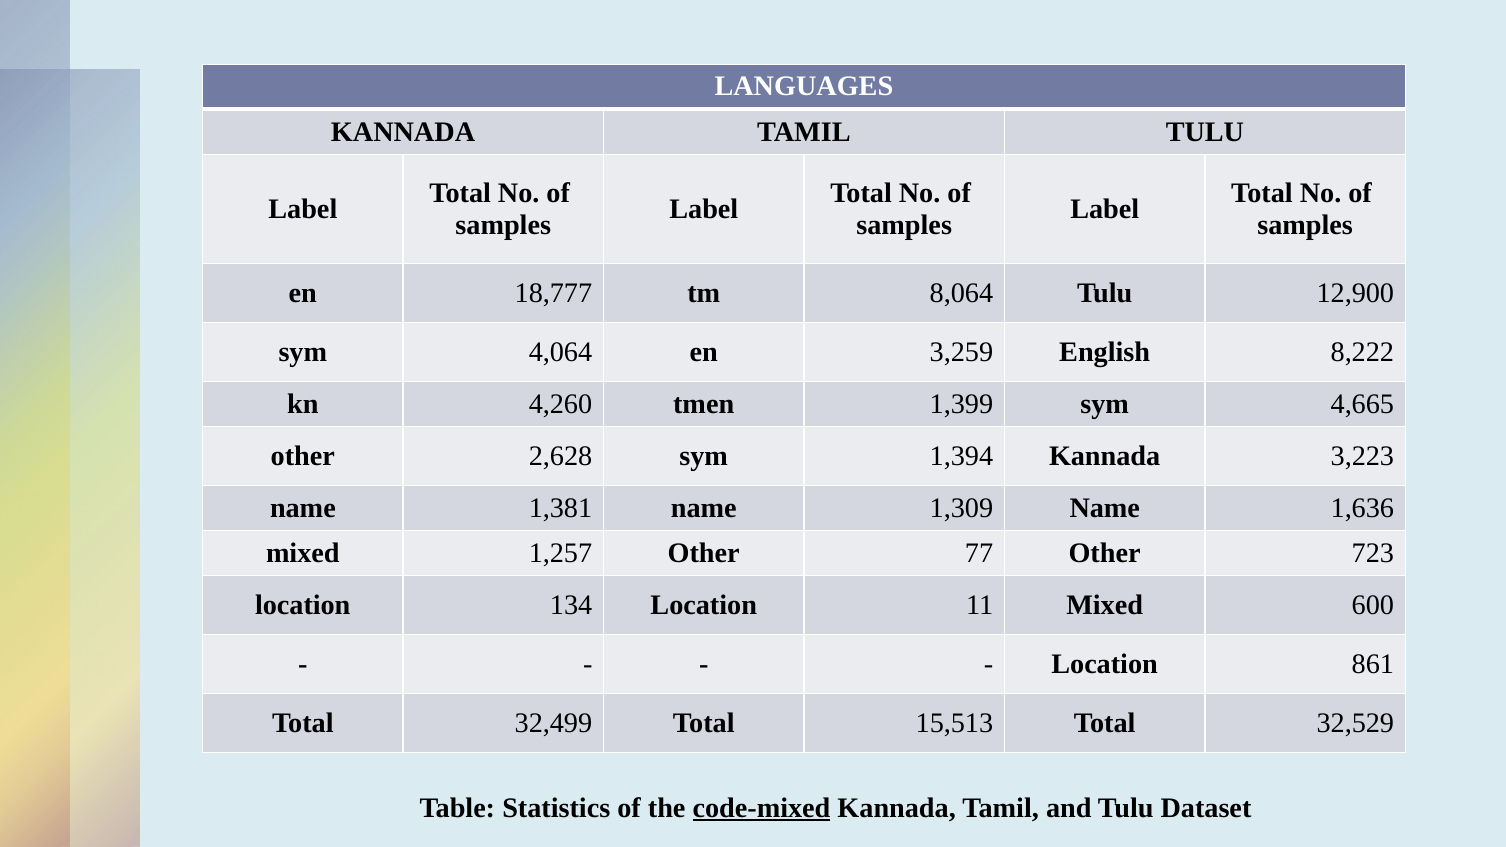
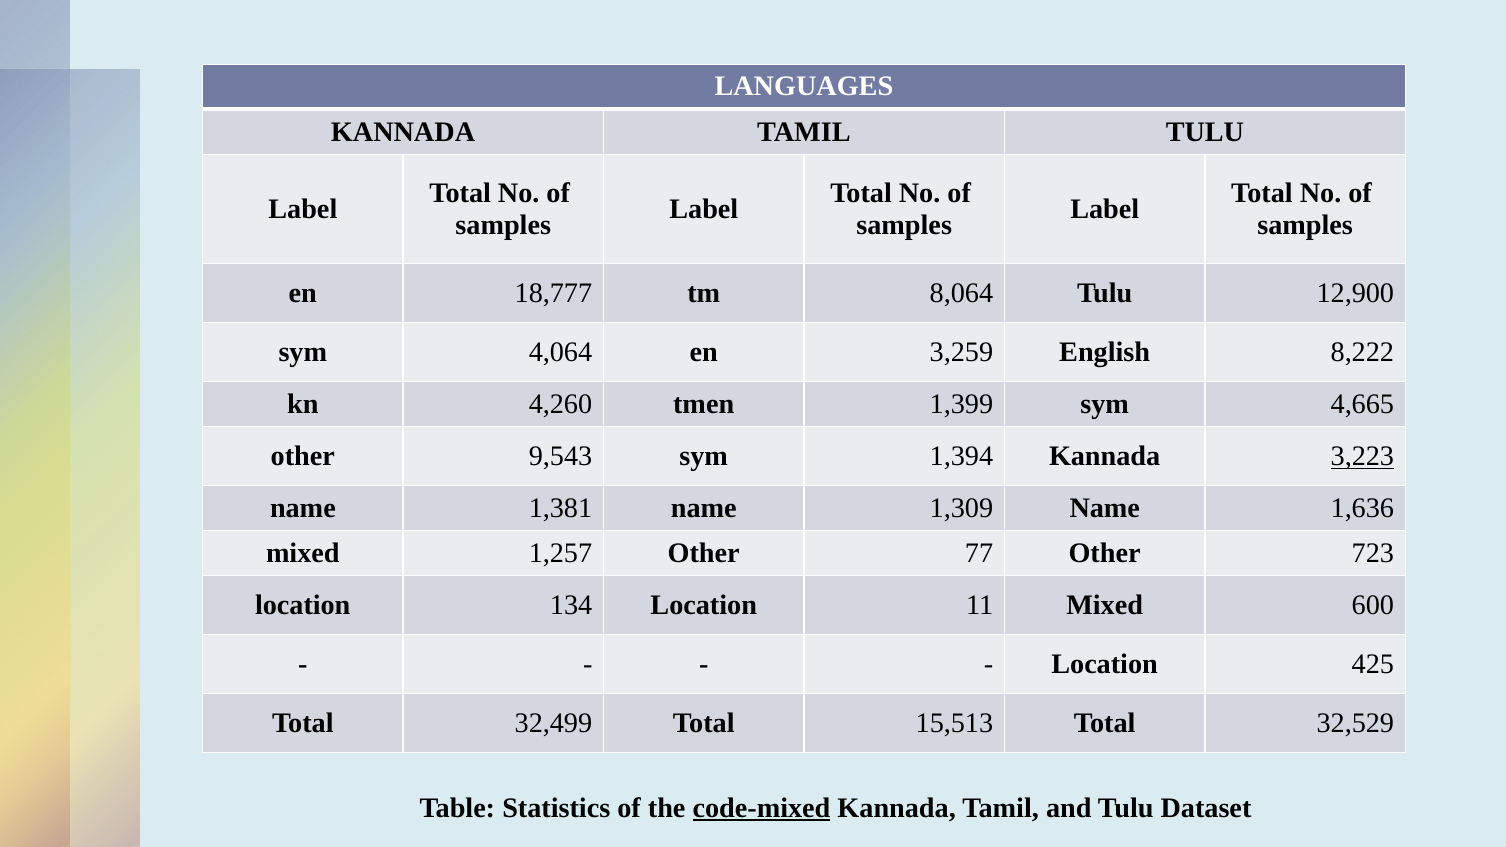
2,628: 2,628 -> 9,543
3,223 underline: none -> present
861: 861 -> 425
